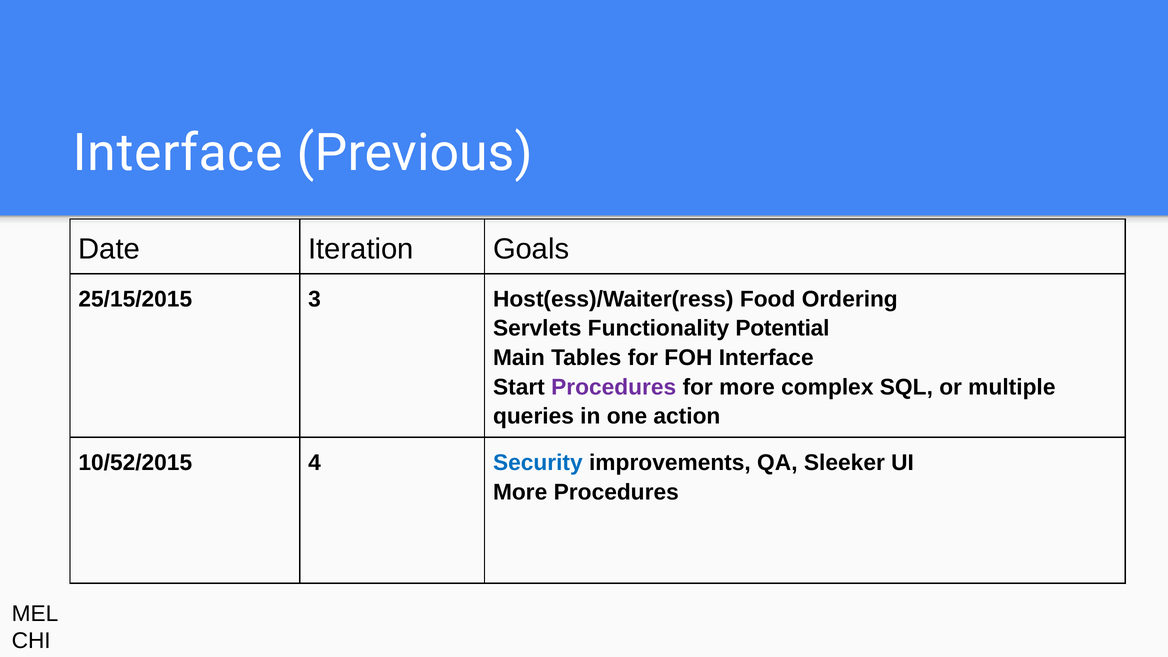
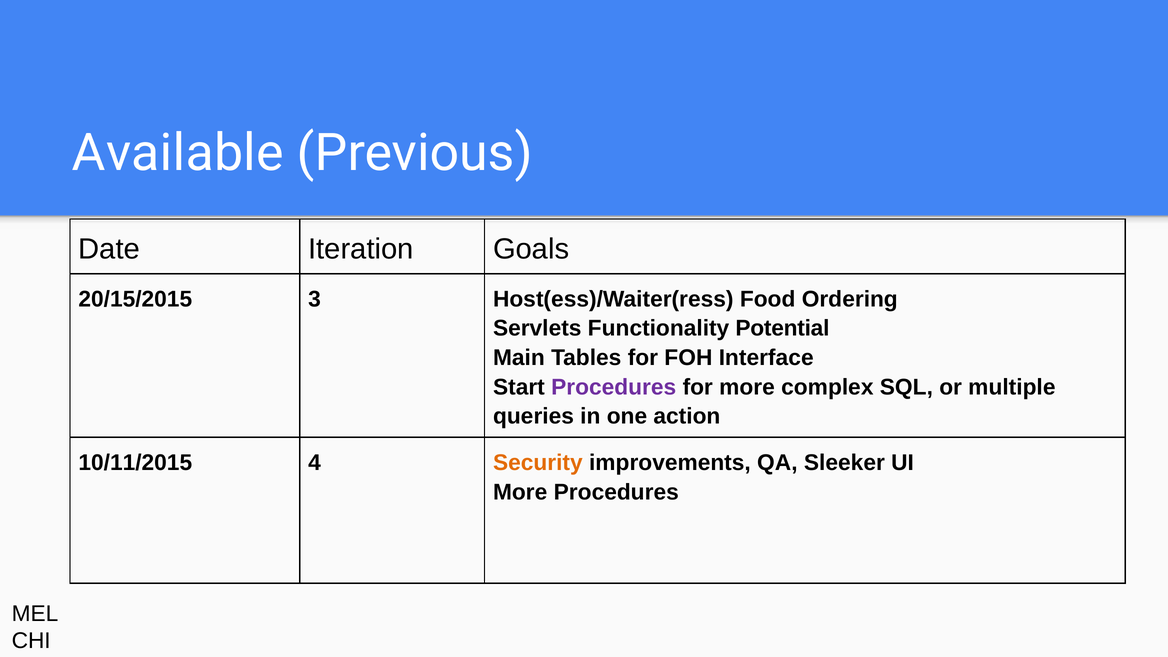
Interface at (178, 153): Interface -> Available
25/15/2015: 25/15/2015 -> 20/15/2015
10/52/2015: 10/52/2015 -> 10/11/2015
Security colour: blue -> orange
